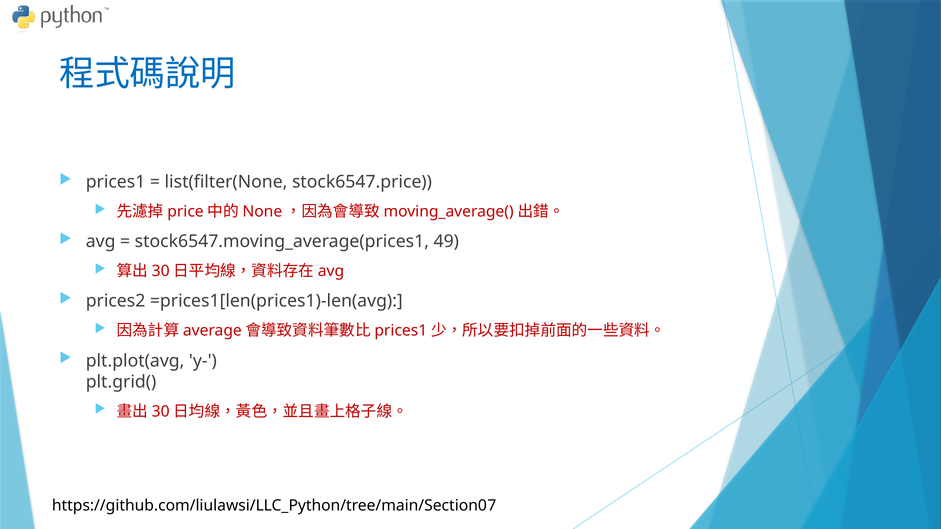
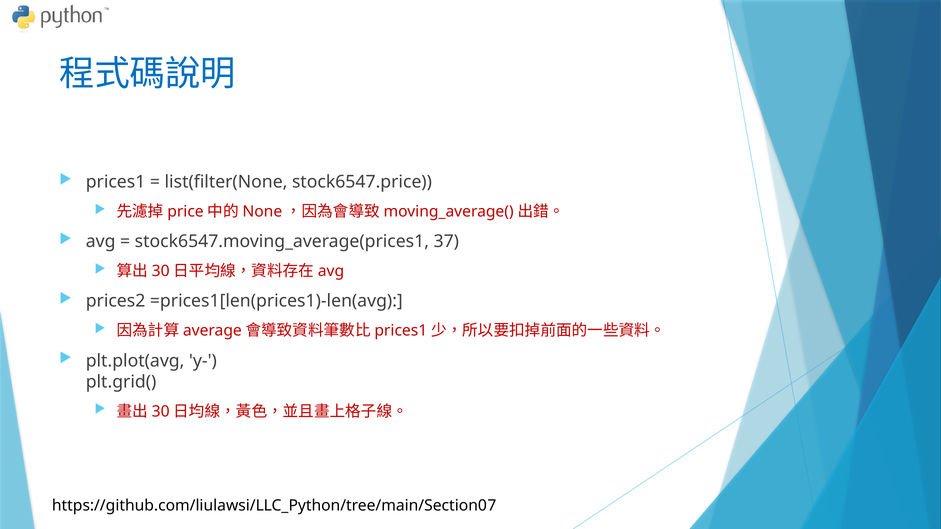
49: 49 -> 37
